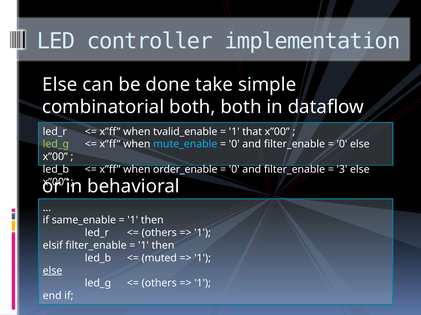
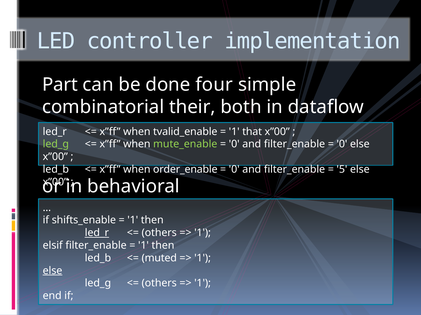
Else at (60, 85): Else -> Part
take: take -> four
combinatorial both: both -> their
mute_enable colour: light blue -> light green
3: 3 -> 5
same_enable: same_enable -> shifts_enable
led_r at (97, 233) underline: none -> present
